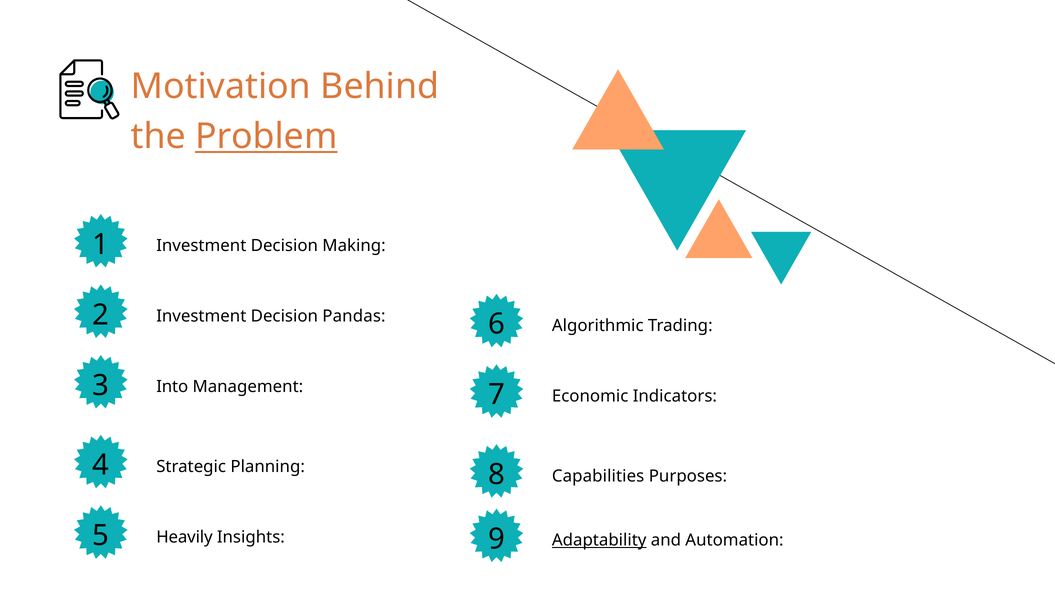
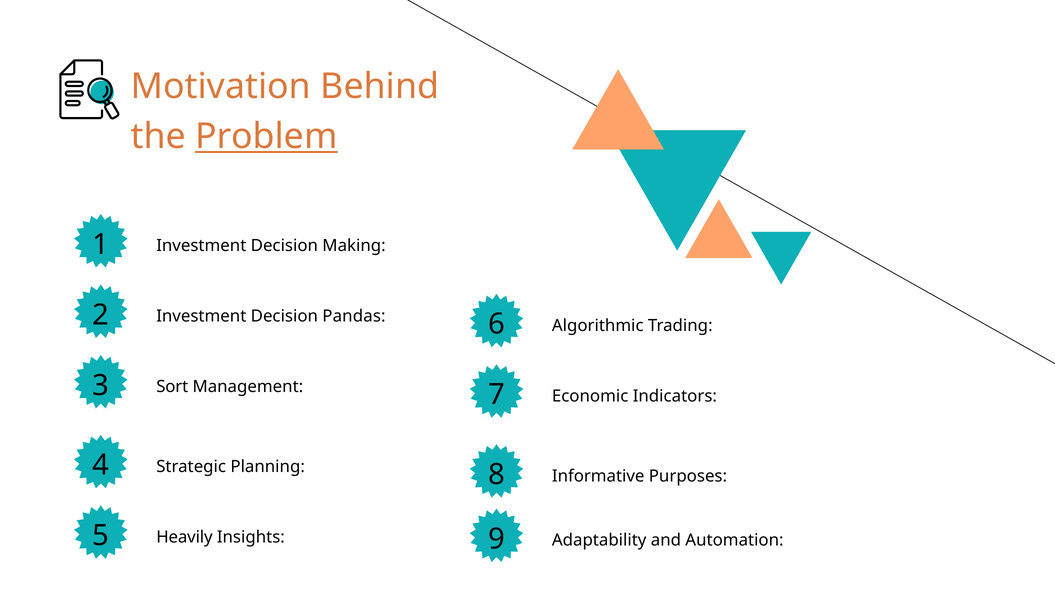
Into: Into -> Sort
Capabilities: Capabilities -> Informative
Adaptability underline: present -> none
